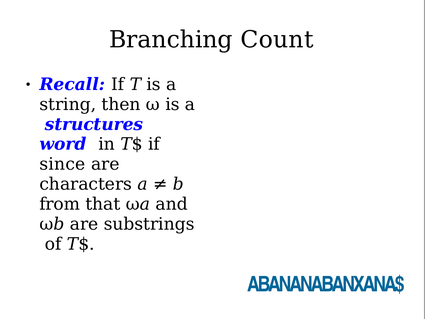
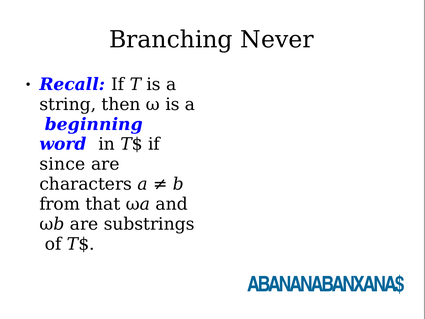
Count: Count -> Never
structures: structures -> beginning
